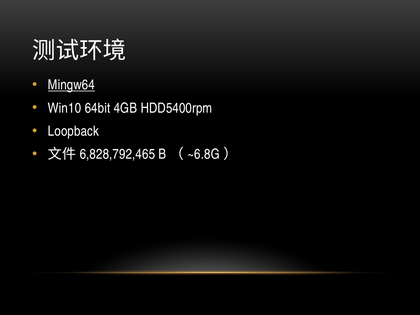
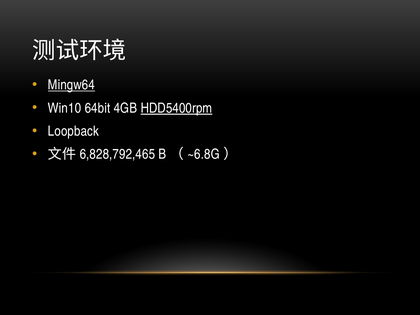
HDD5400rpm underline: none -> present
